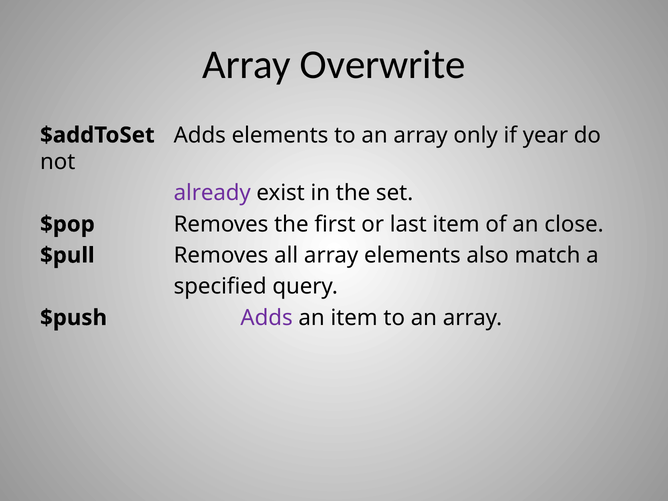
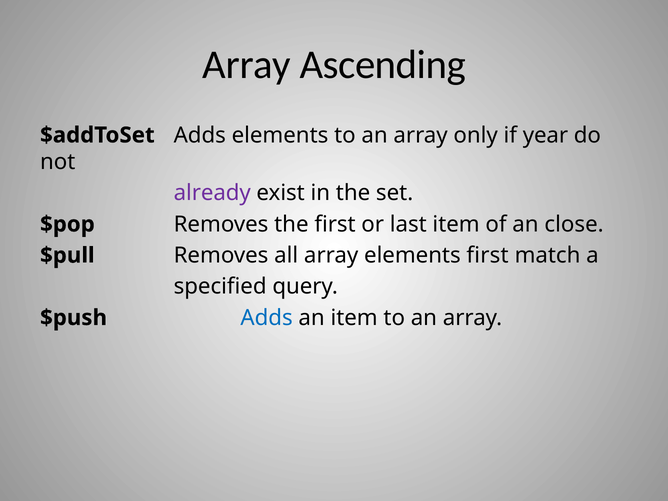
Overwrite: Overwrite -> Ascending
elements also: also -> first
Adds at (267, 318) colour: purple -> blue
